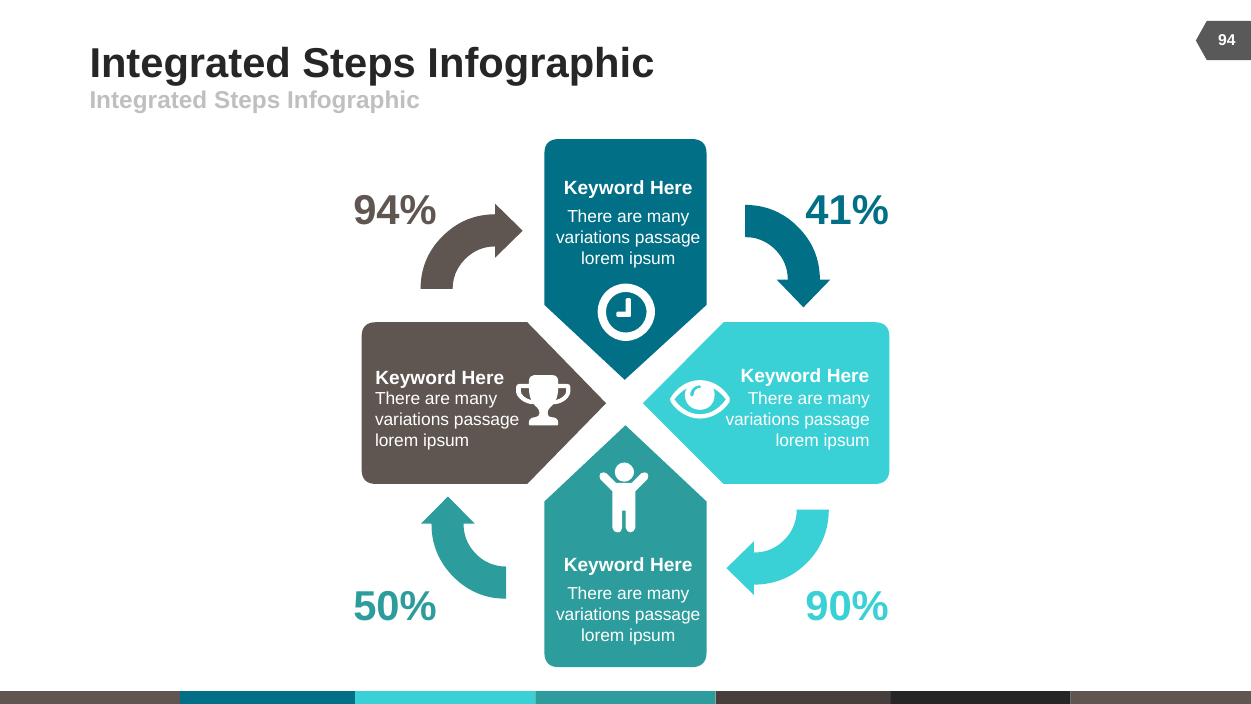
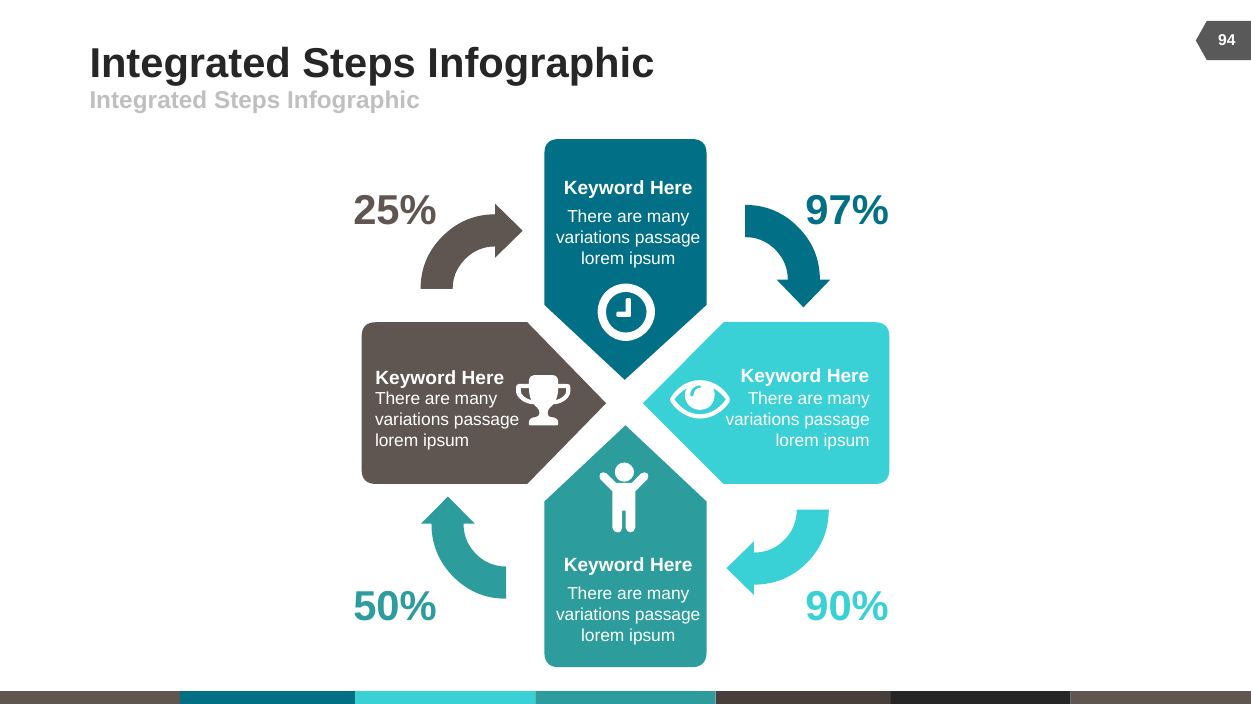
94%: 94% -> 25%
41%: 41% -> 97%
